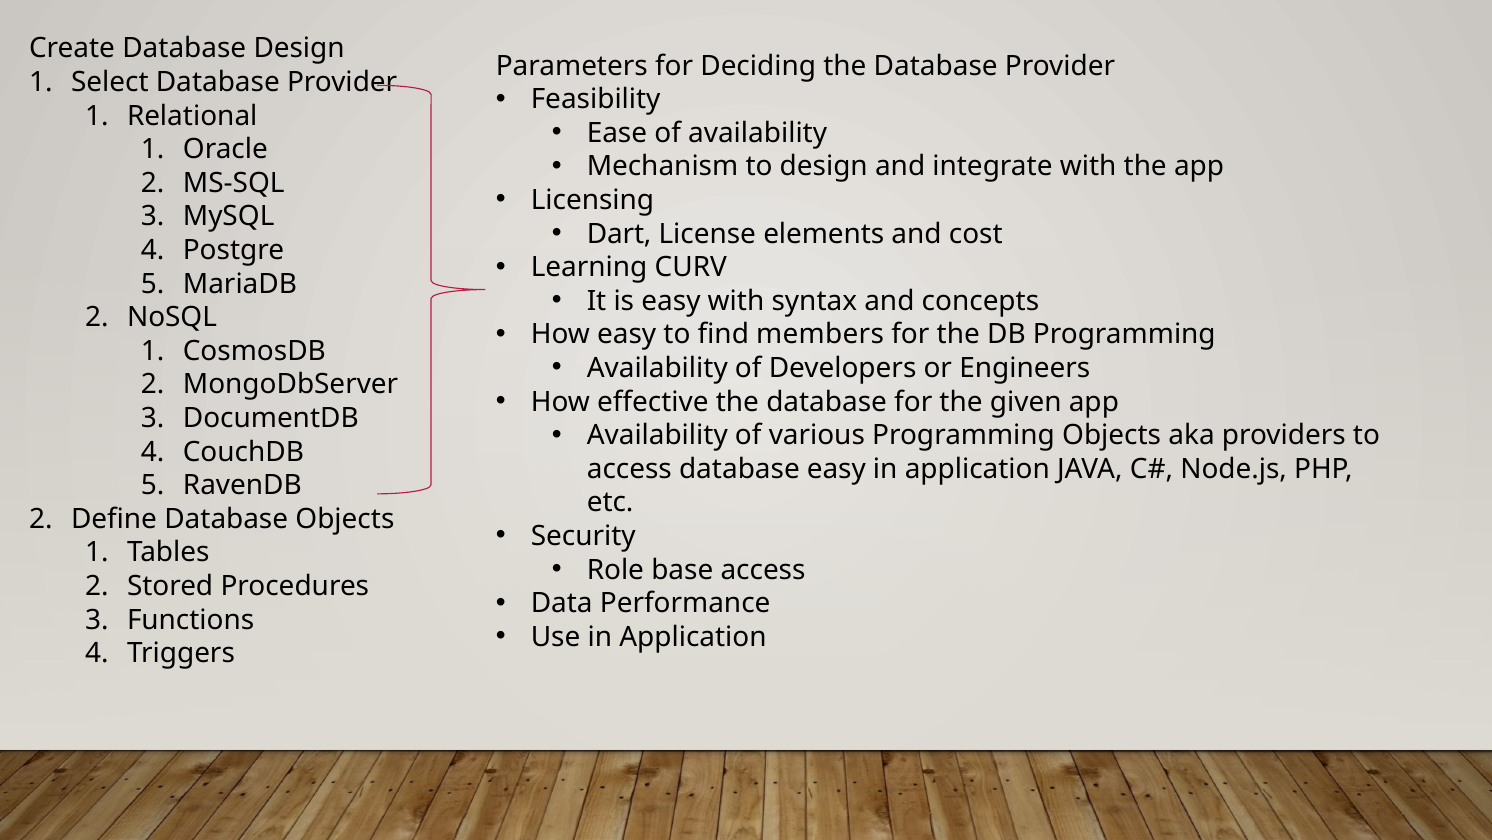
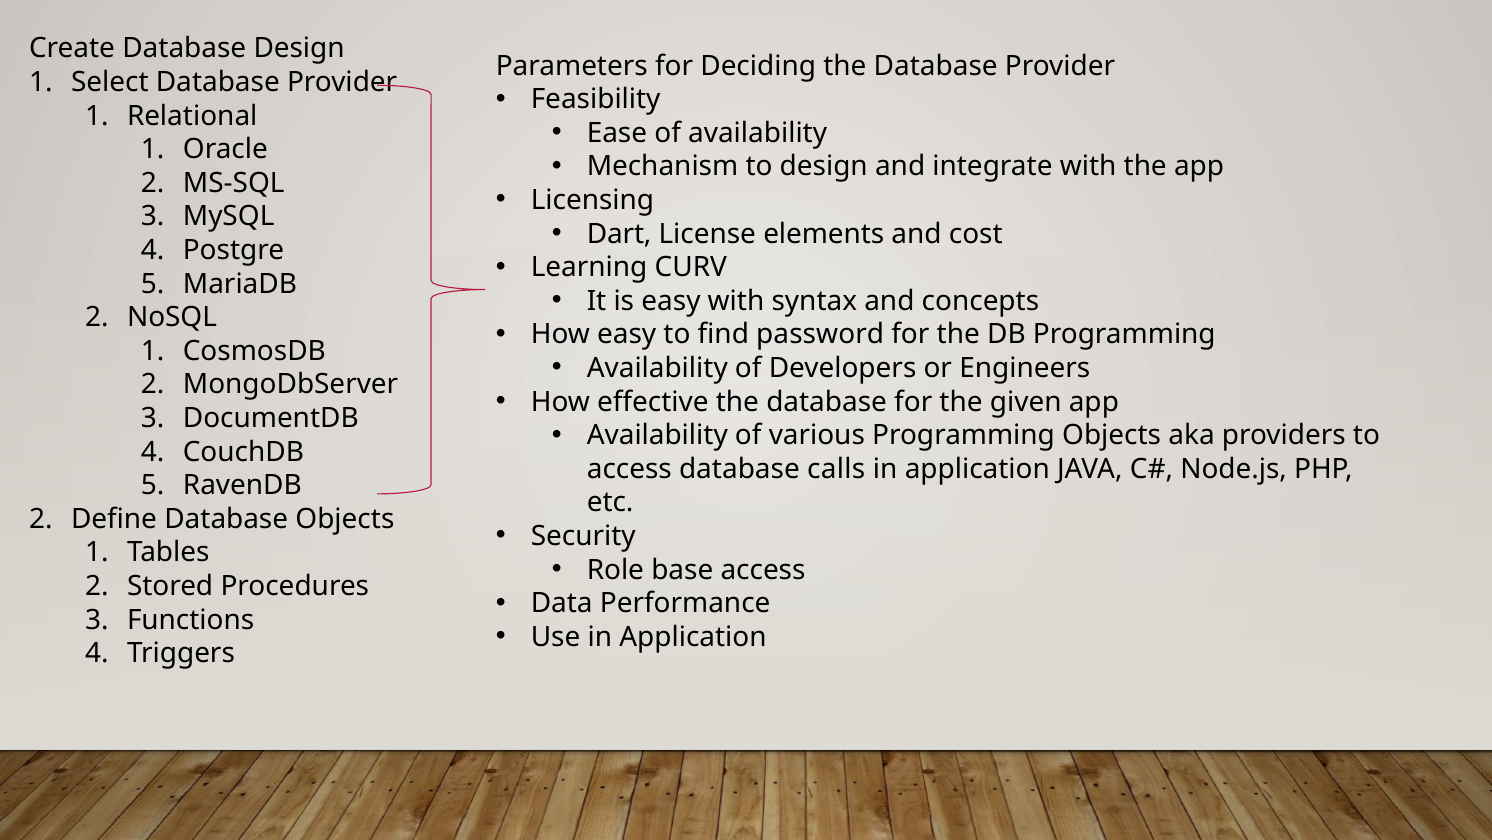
members: members -> password
database easy: easy -> calls
